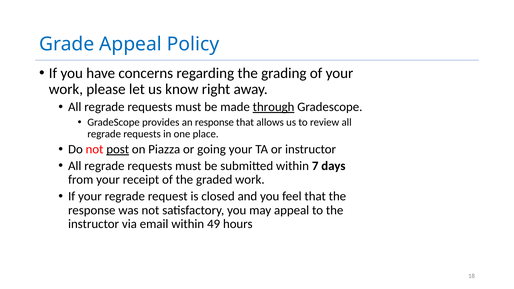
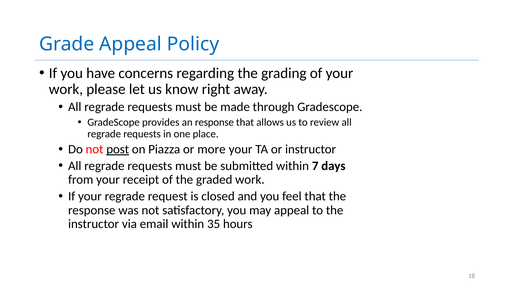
through underline: present -> none
going: going -> more
49: 49 -> 35
